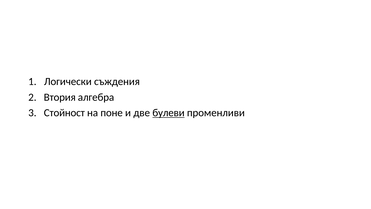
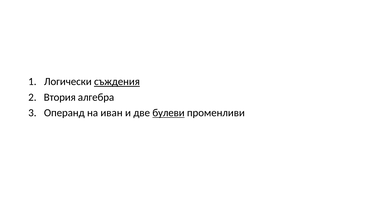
съждения underline: none -> present
Стойност: Стойност -> Операнд
поне: поне -> иван
